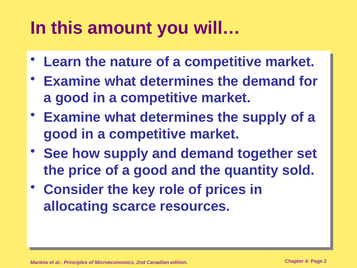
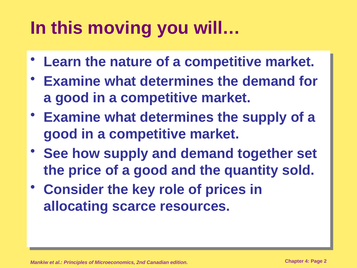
amount: amount -> moving
